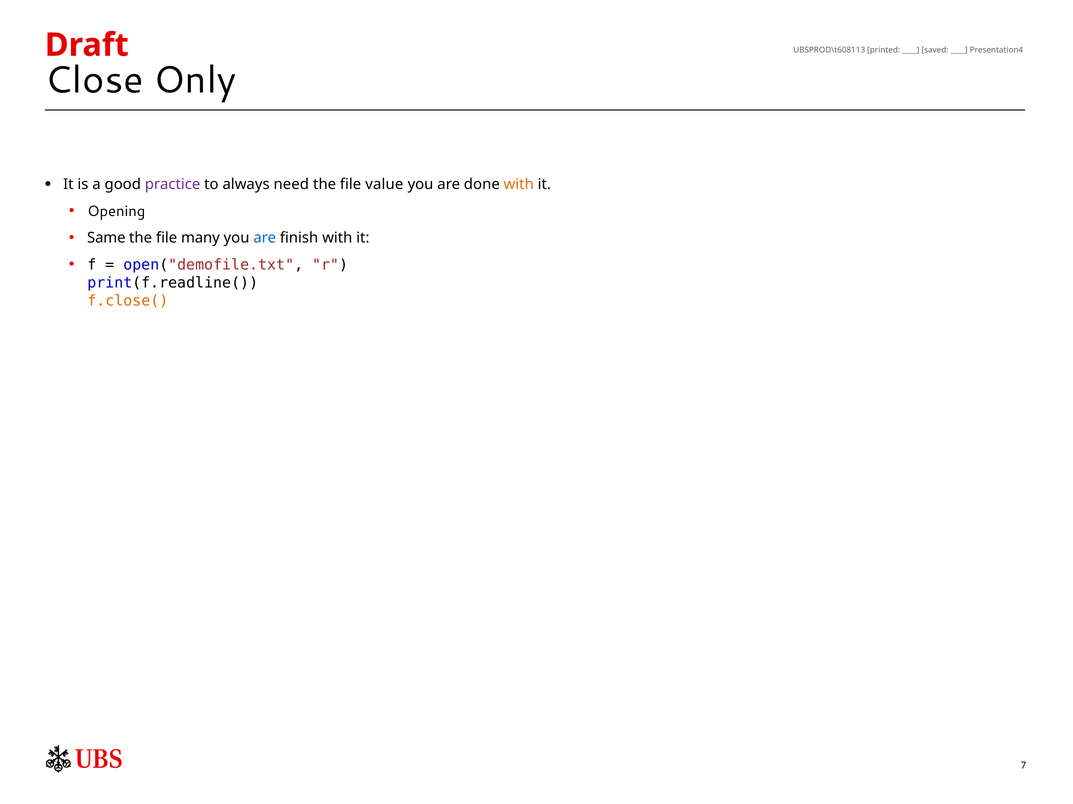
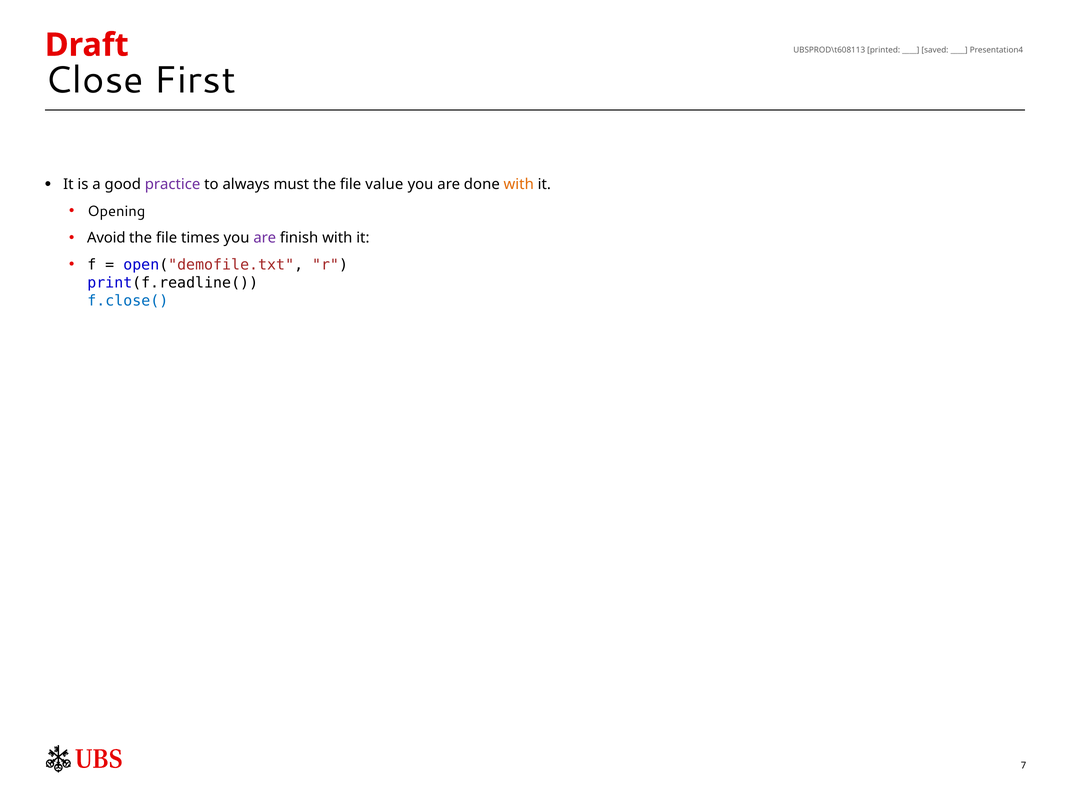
Only: Only -> First
need: need -> must
Same: Same -> Avoid
many: many -> times
are at (265, 238) colour: blue -> purple
f.close( colour: orange -> blue
